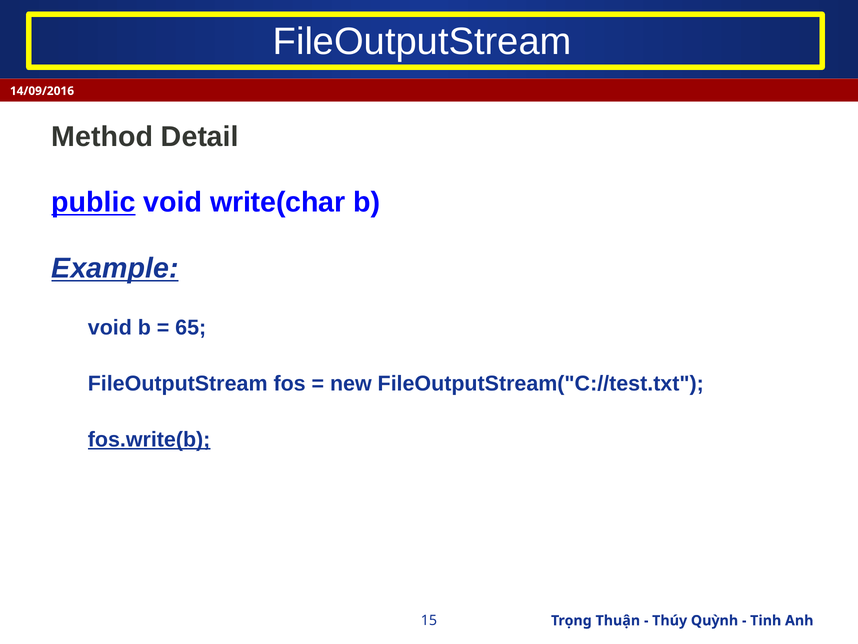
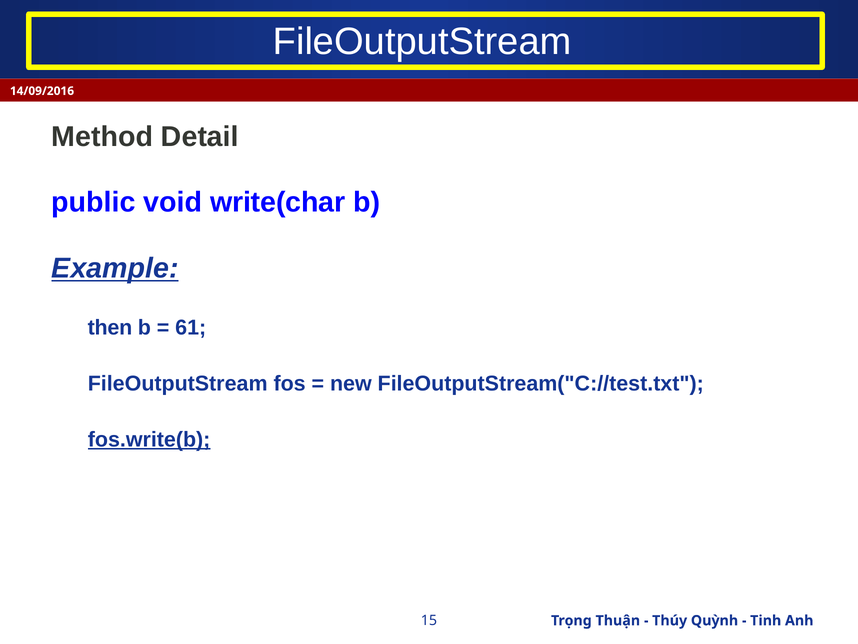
public underline: present -> none
void at (110, 328): void -> then
65: 65 -> 61
